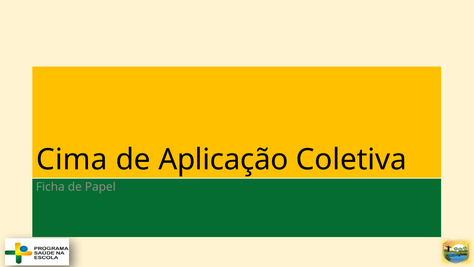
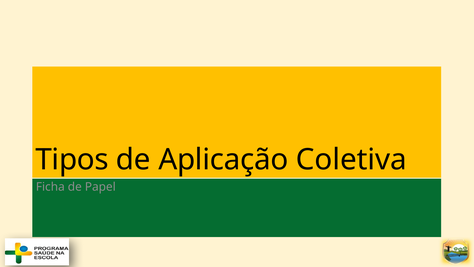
Cima: Cima -> Tipos
